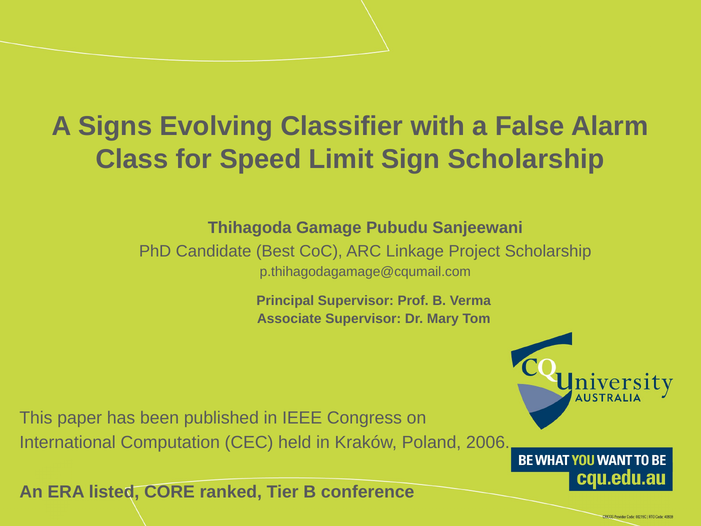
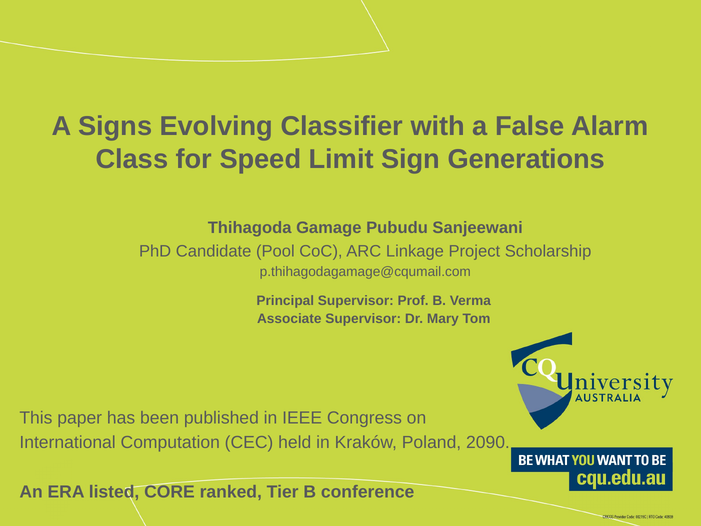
Sign Scholarship: Scholarship -> Generations
Best: Best -> Pool
2006: 2006 -> 2090
